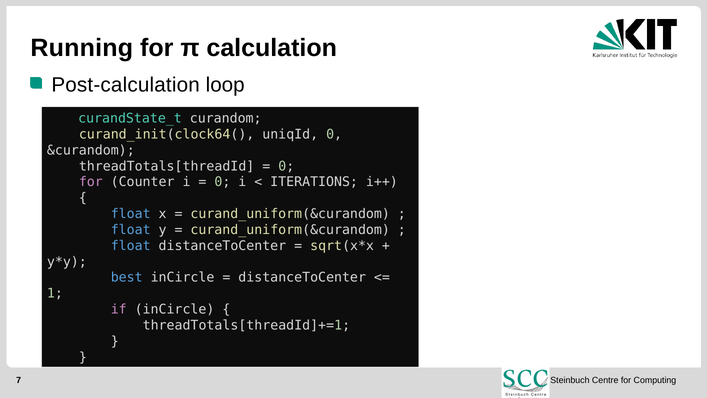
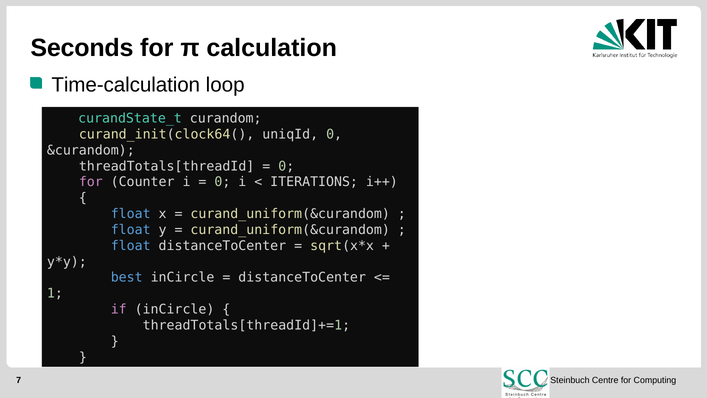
Running: Running -> Seconds
Post-calculation: Post-calculation -> Time-calculation
